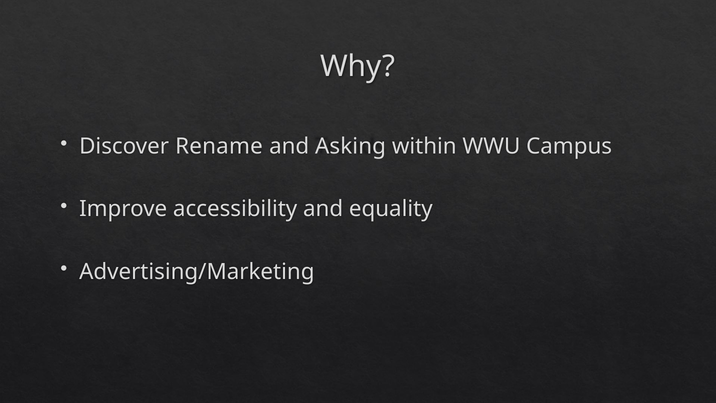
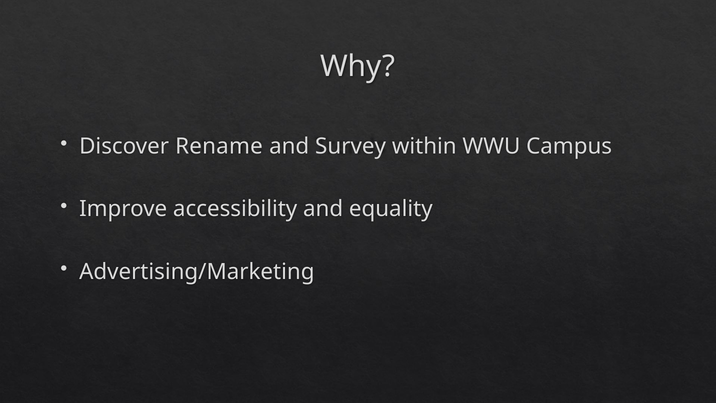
Asking: Asking -> Survey
